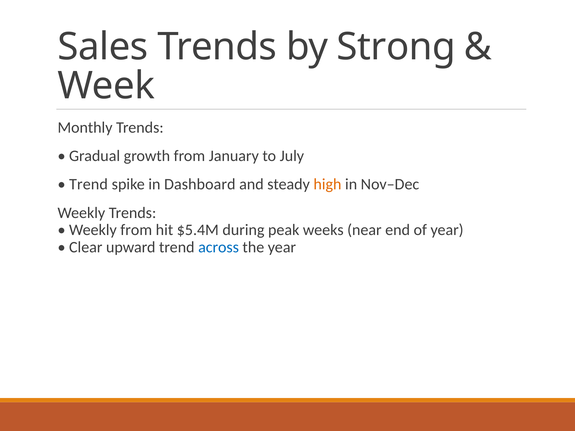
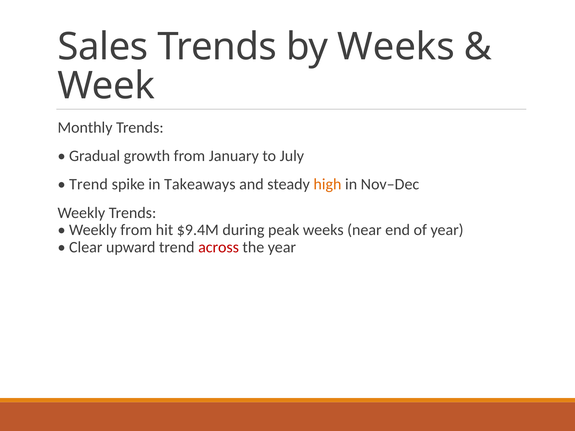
by Strong: Strong -> Weeks
Dashboard: Dashboard -> Takeaways
$5.4M: $5.4M -> $9.4M
across colour: blue -> red
